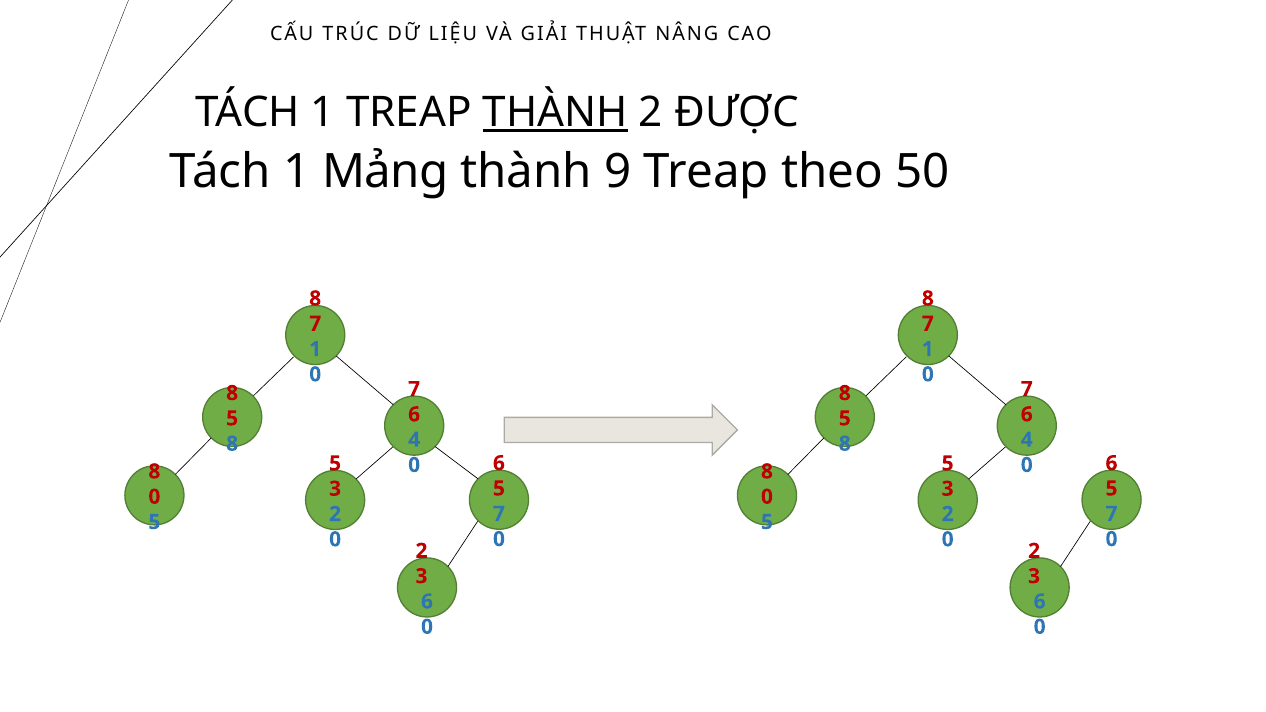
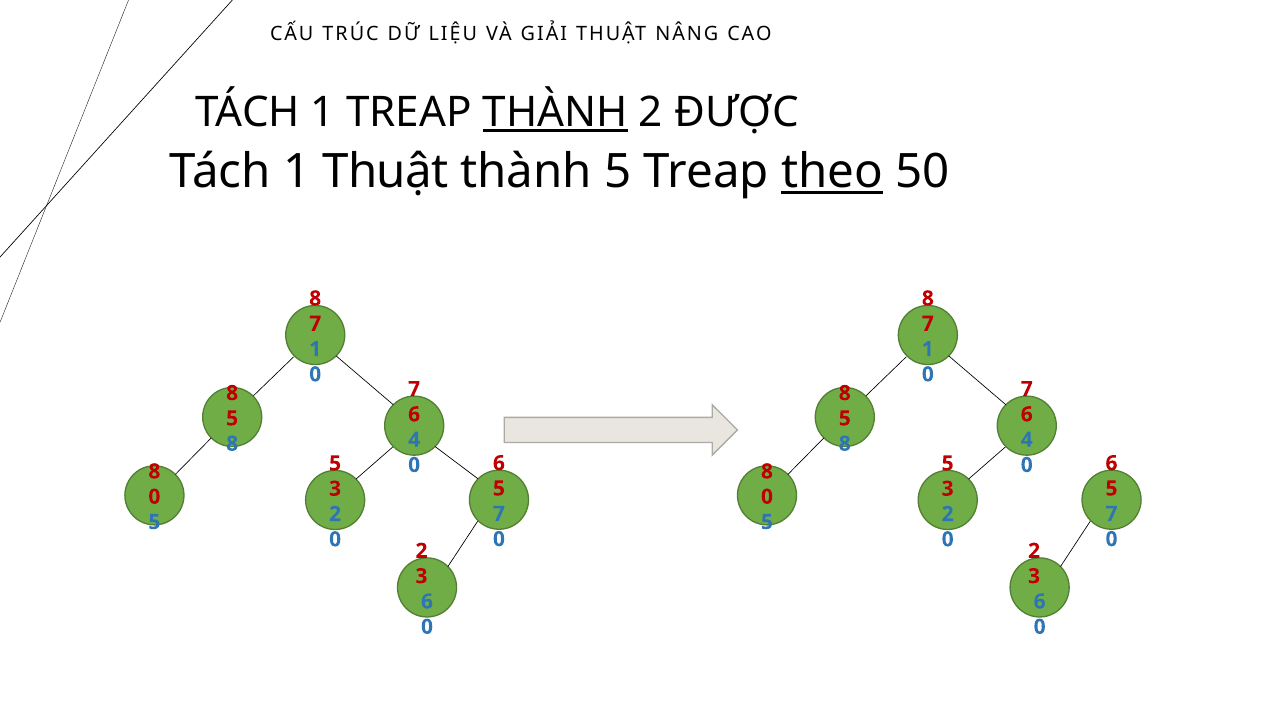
1 Mảng: Mảng -> Thuật
thành 9: 9 -> 5
theo underline: none -> present
